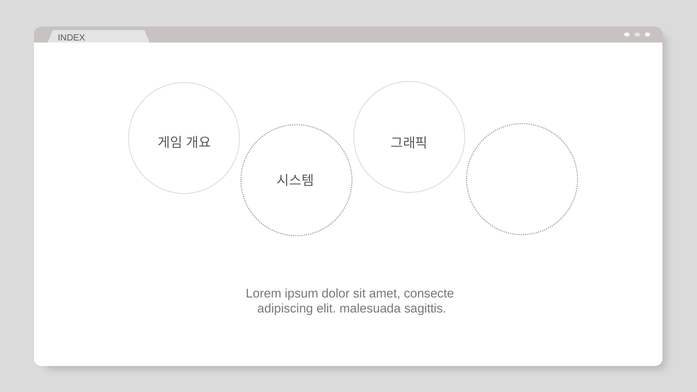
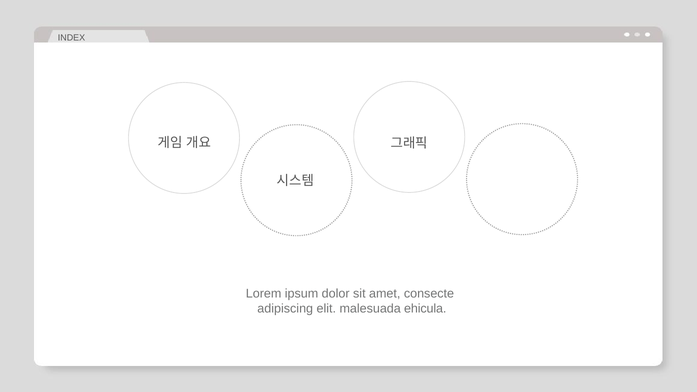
sagittis: sagittis -> ehicula
